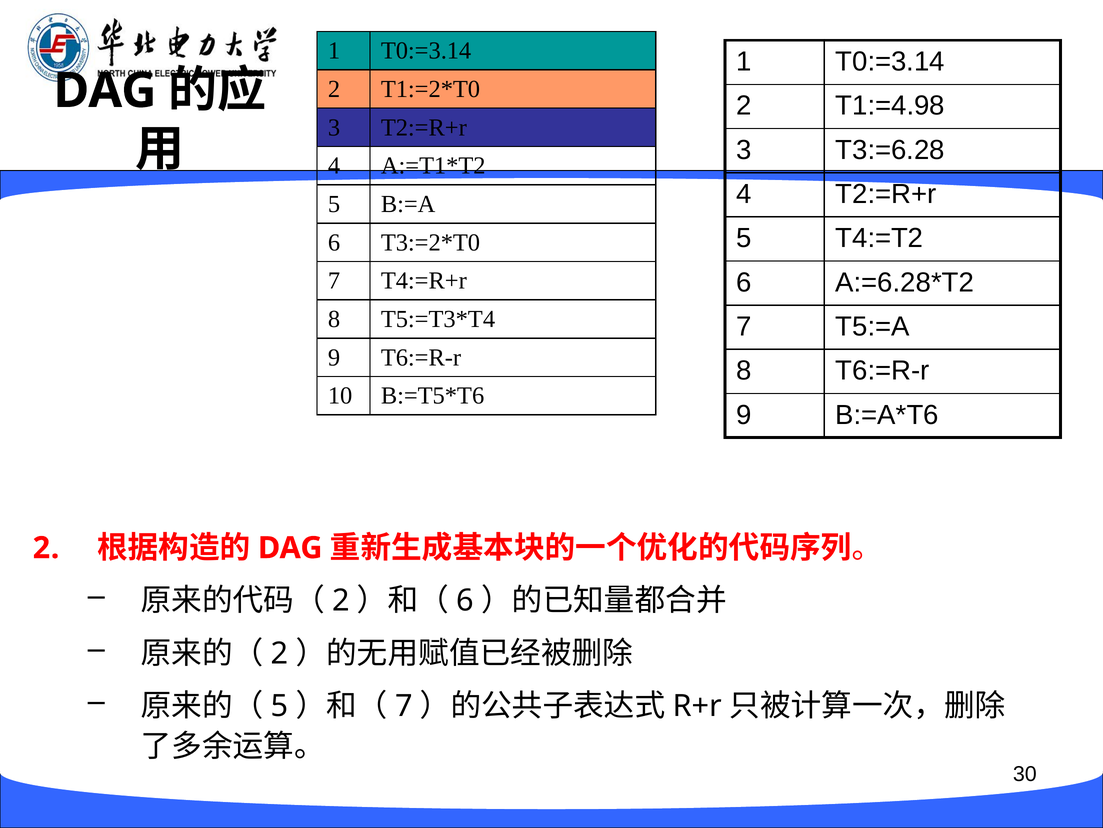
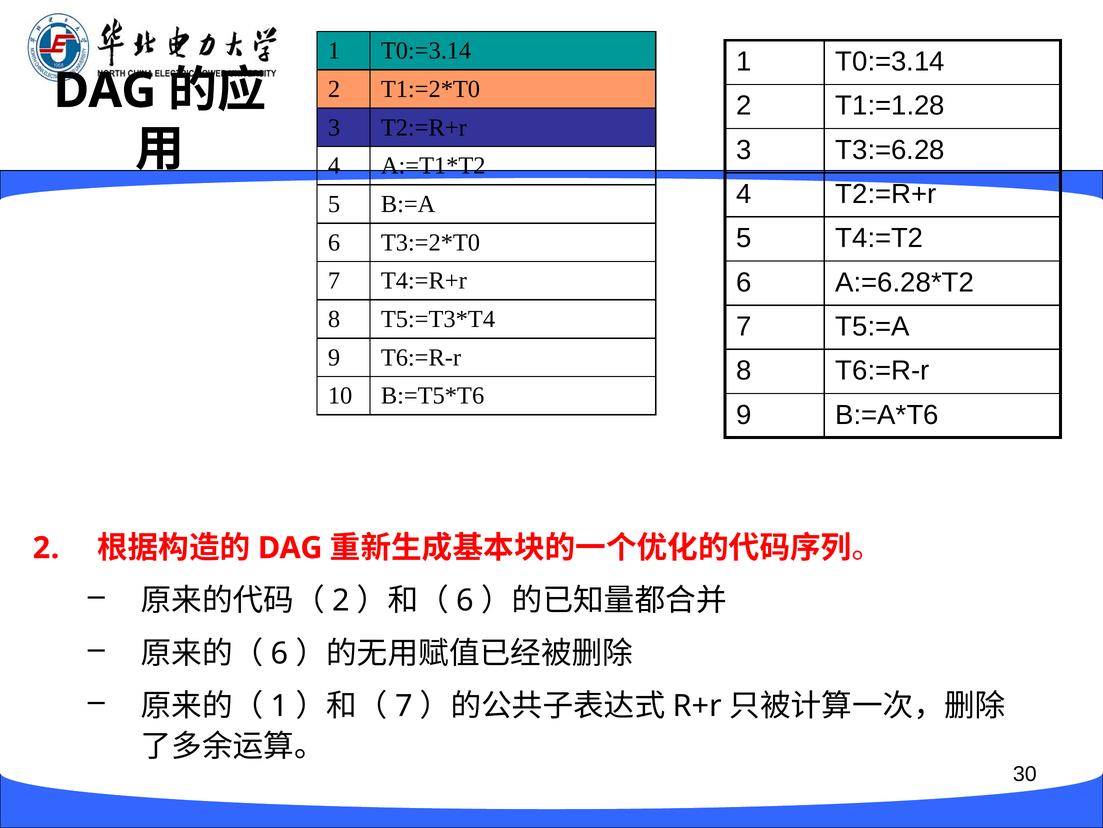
T1:=4.98: T1:=4.98 -> T1:=1.28
2 at (280, 653): 2 -> 6
5 at (280, 706): 5 -> 1
